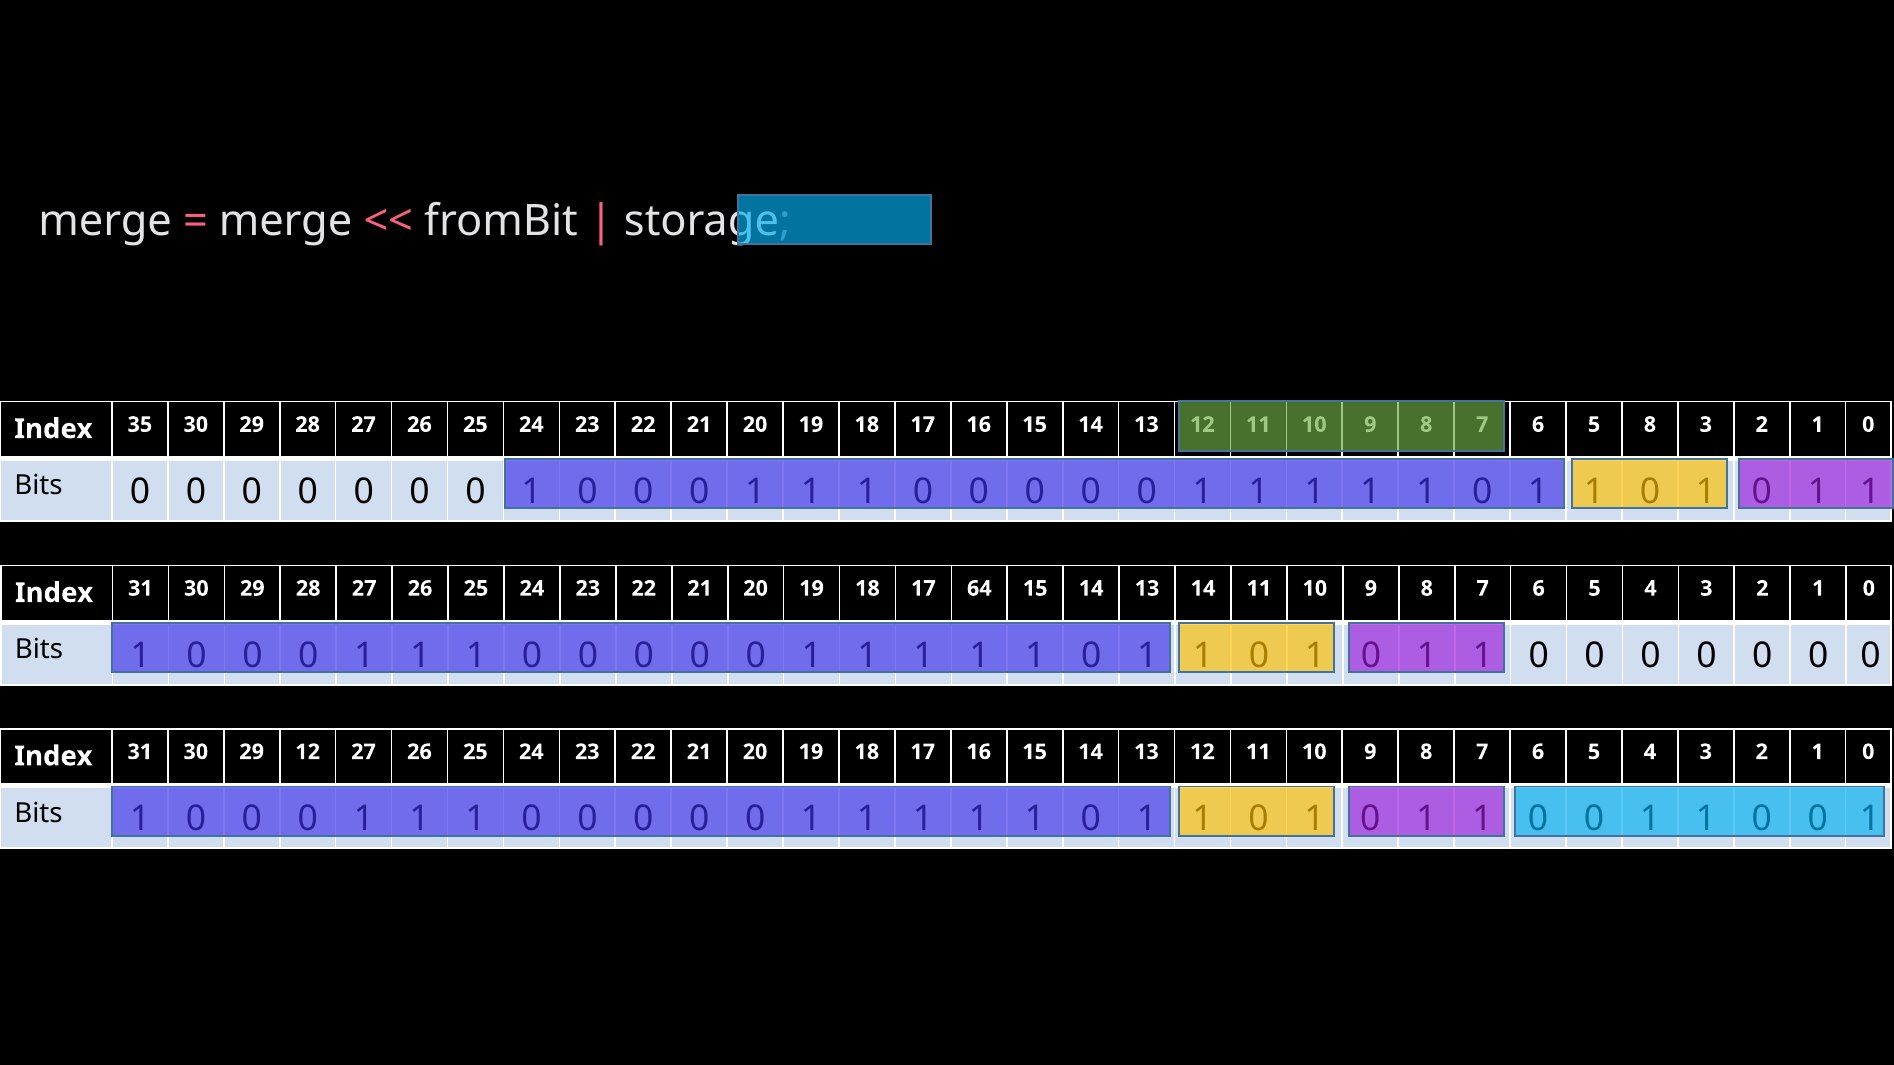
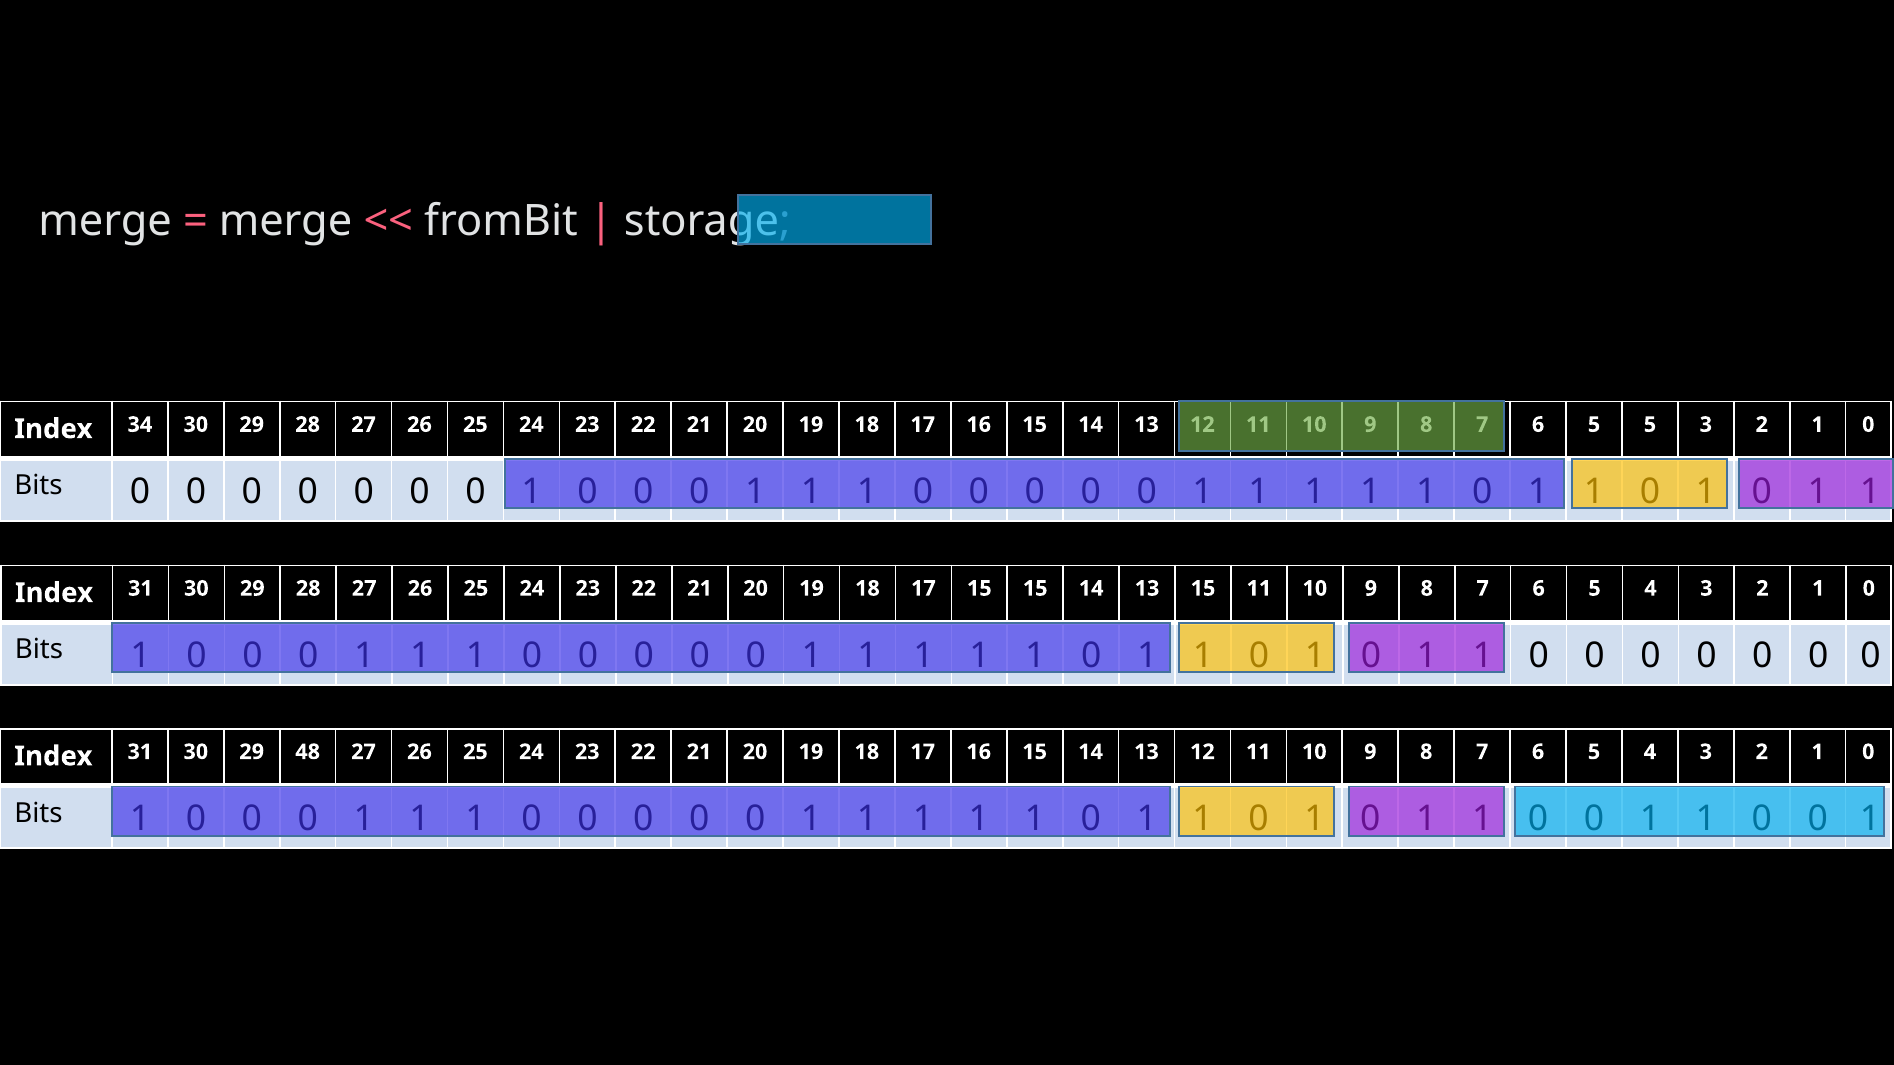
35: 35 -> 34
5 8: 8 -> 5
17 64: 64 -> 15
13 14: 14 -> 15
29 12: 12 -> 48
